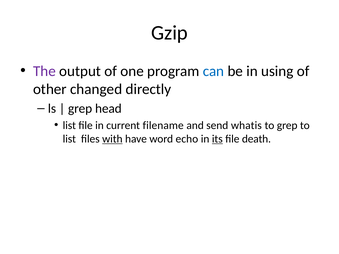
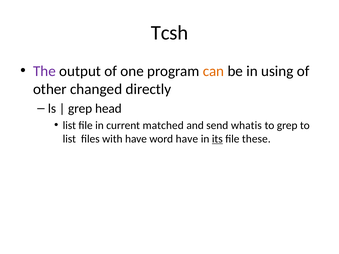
Gzip: Gzip -> Tcsh
can colour: blue -> orange
filename: filename -> matched
with underline: present -> none
word echo: echo -> have
death: death -> these
